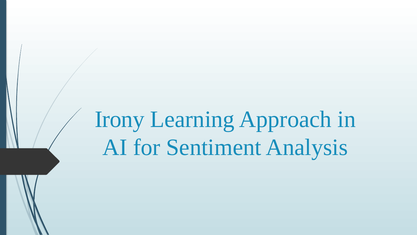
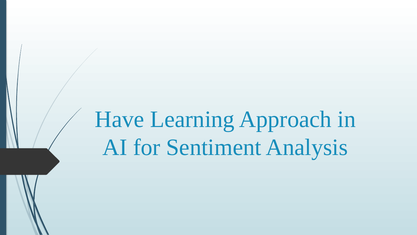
Irony: Irony -> Have
